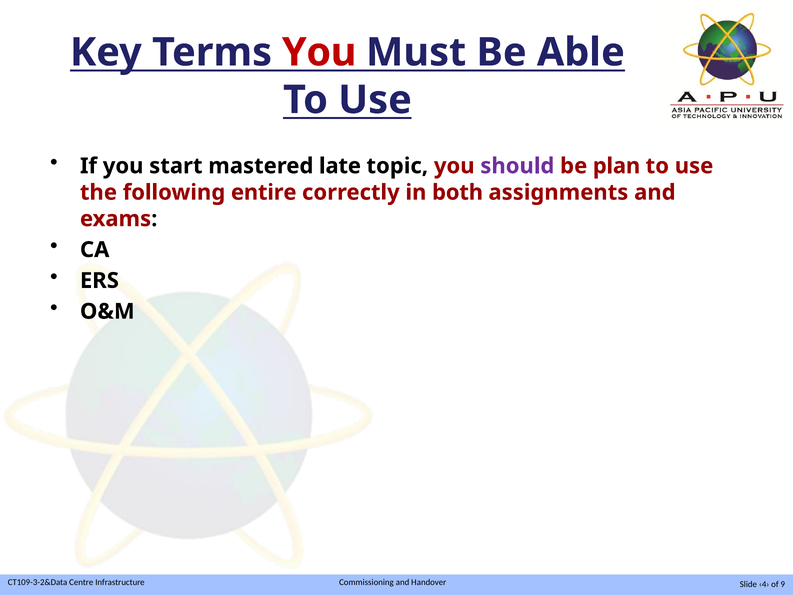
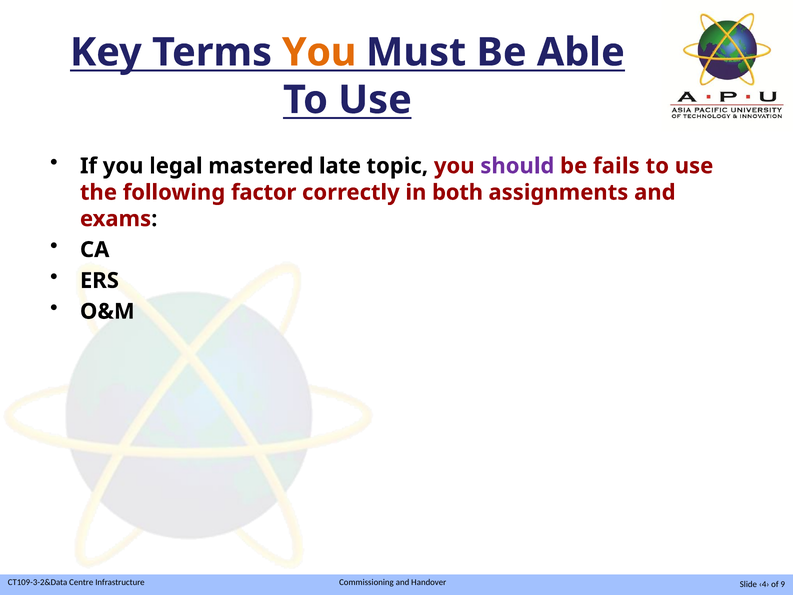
You at (319, 52) colour: red -> orange
start: start -> legal
plan: plan -> fails
entire: entire -> factor
